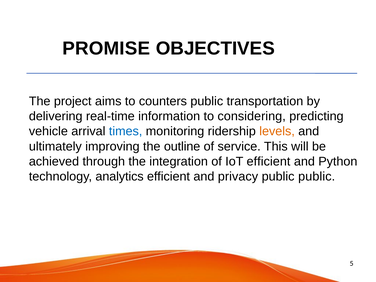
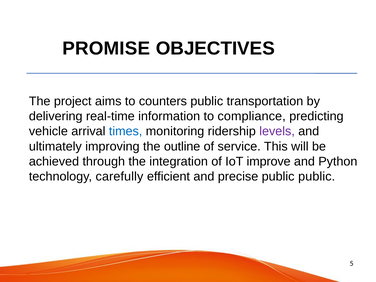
considering: considering -> compliance
levels colour: orange -> purple
IoT efficient: efficient -> improve
analytics: analytics -> carefully
privacy: privacy -> precise
